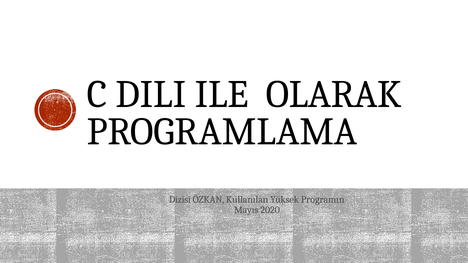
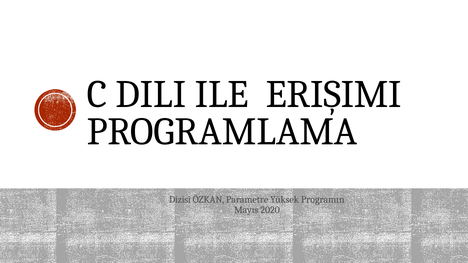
OLARAK: OLARAK -> ERIŞIMI
Kullanılan: Kullanılan -> Parametre
